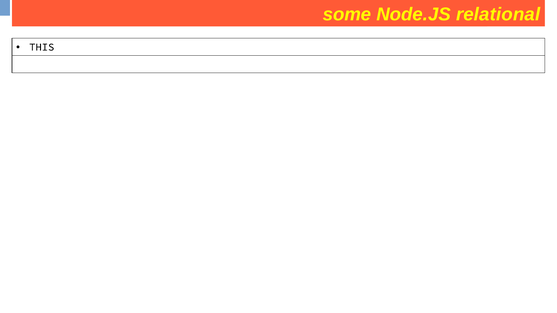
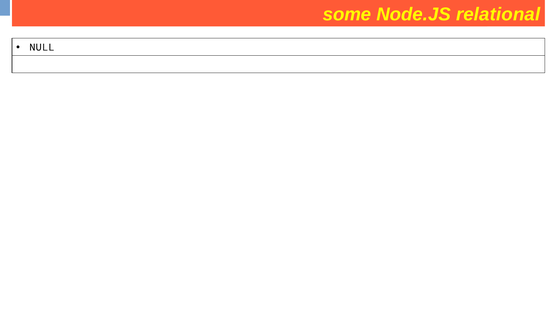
THIS: THIS -> NULL
